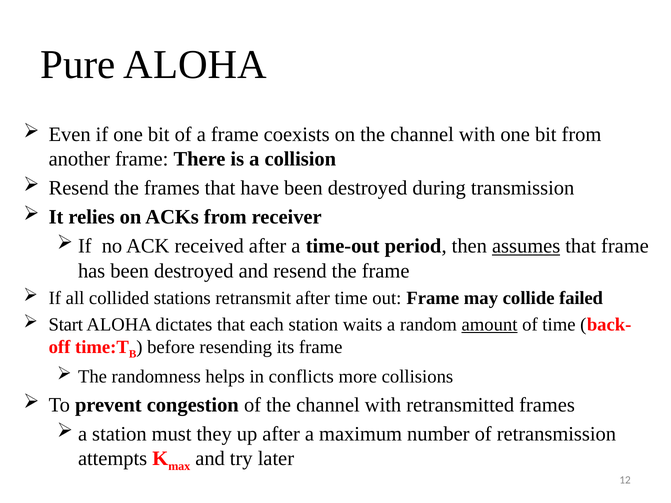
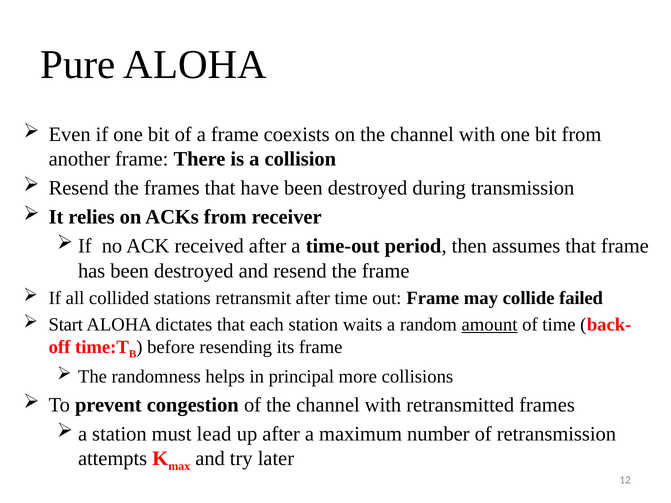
assumes underline: present -> none
conflicts: conflicts -> principal
they: they -> lead
